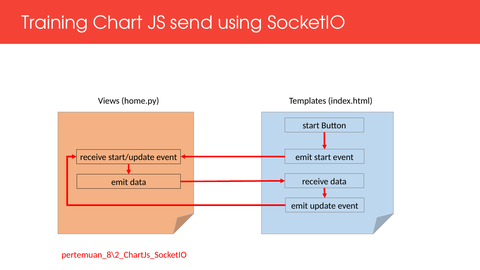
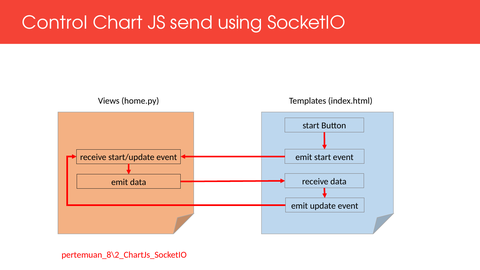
Training: Training -> Control
